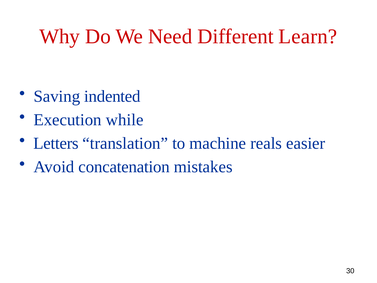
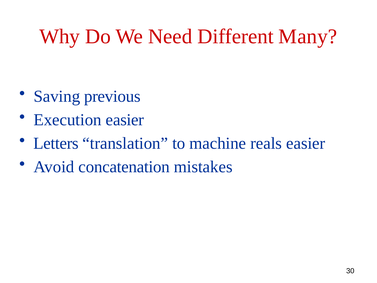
Learn: Learn -> Many
indented: indented -> previous
Execution while: while -> easier
